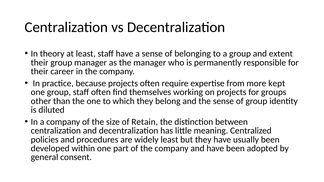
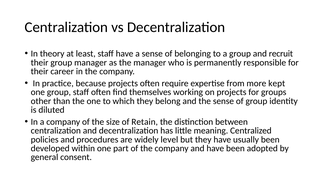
extent: extent -> recruit
widely least: least -> level
